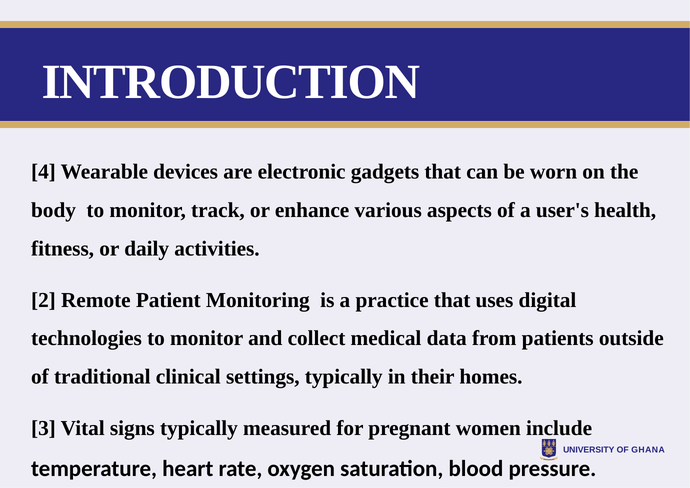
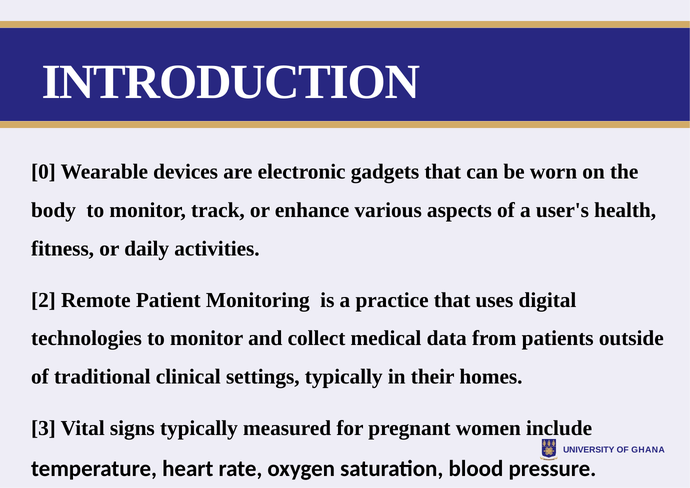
4: 4 -> 0
